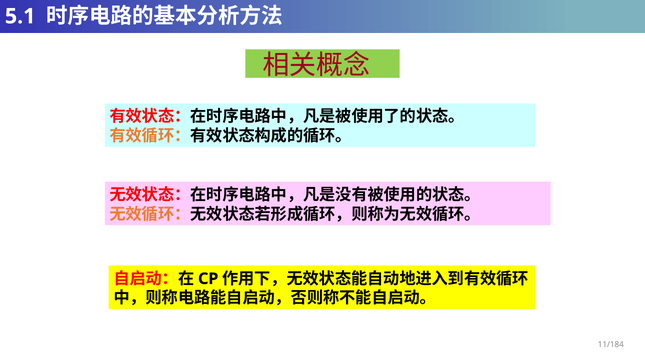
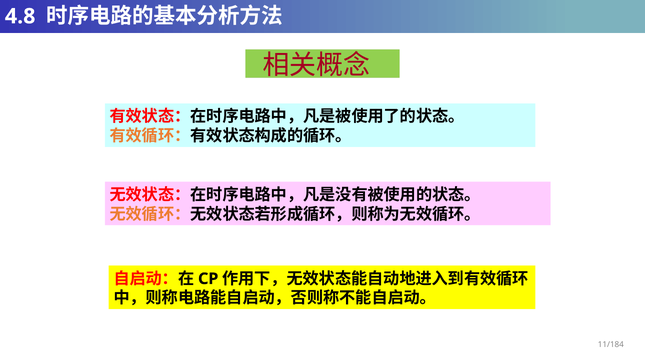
5.1: 5.1 -> 4.8
